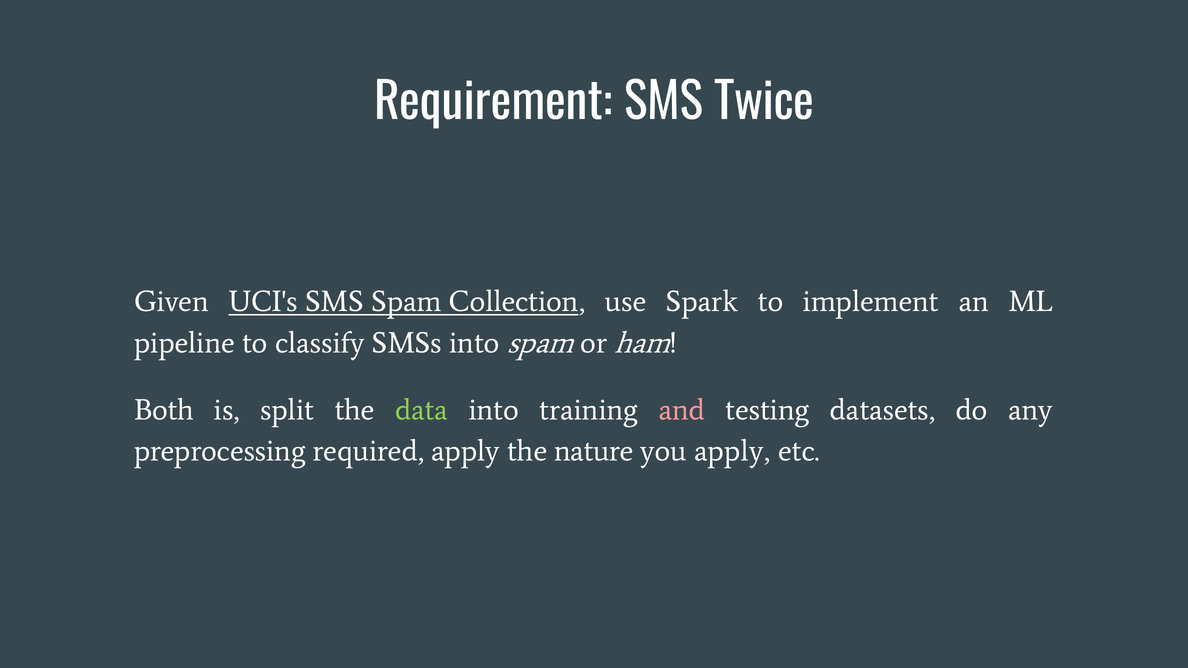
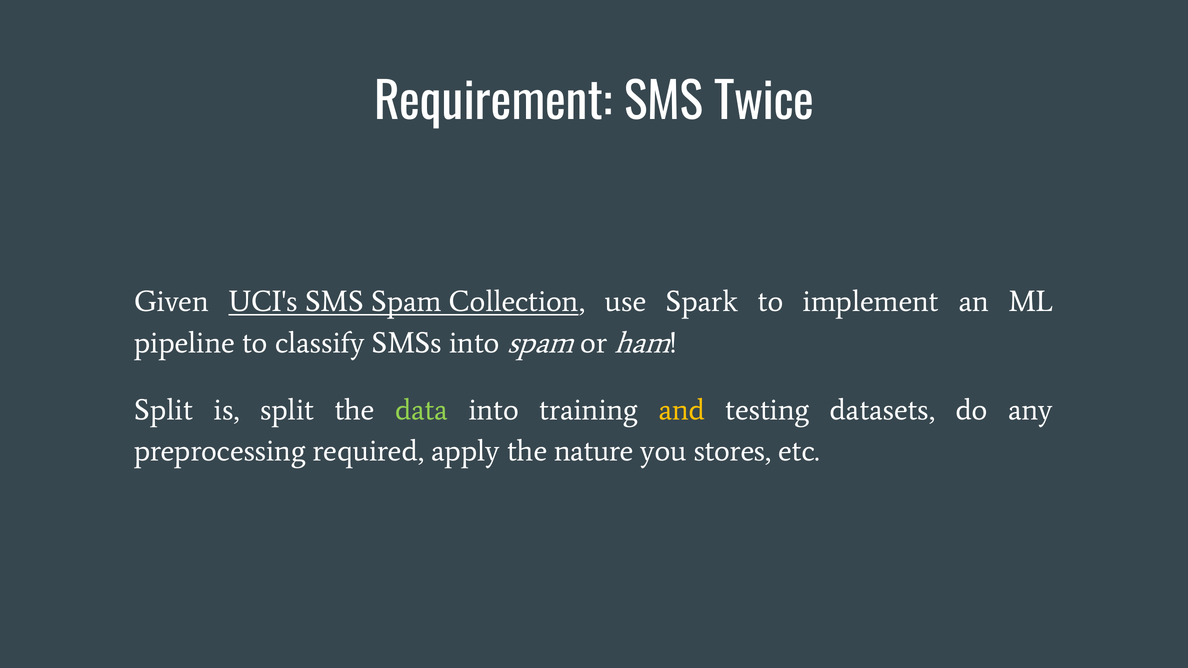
Both at (164, 410): Both -> Split
and colour: pink -> yellow
you apply: apply -> stores
